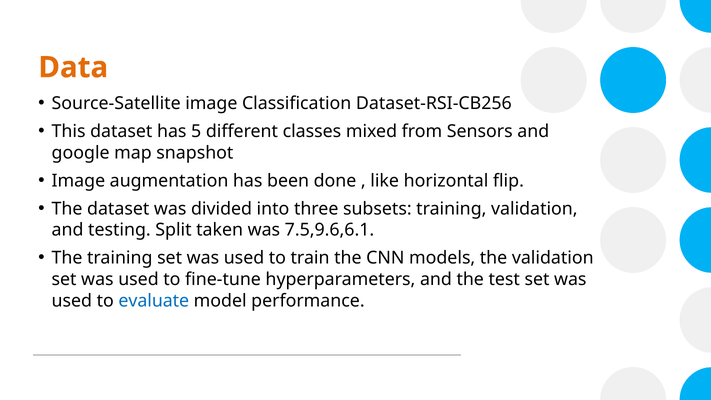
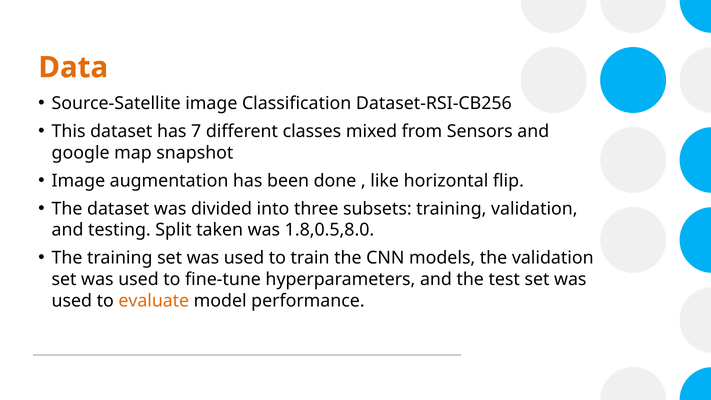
5: 5 -> 7
7.5,9.6,6.1: 7.5,9.6,6.1 -> 1.8,0.5,8.0
evaluate colour: blue -> orange
